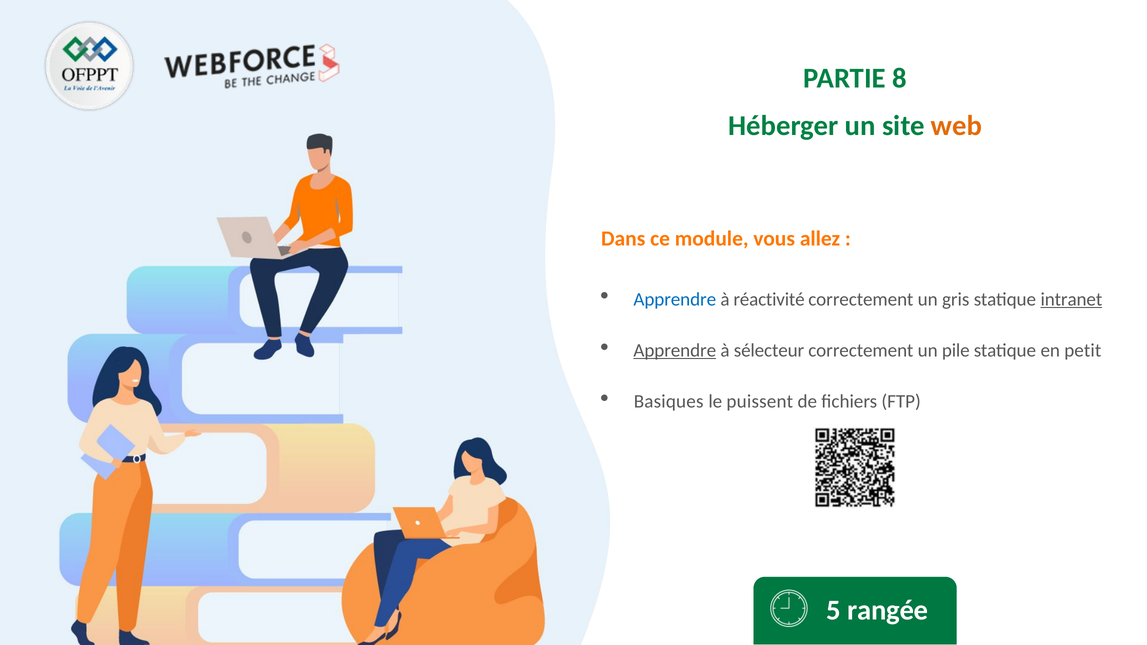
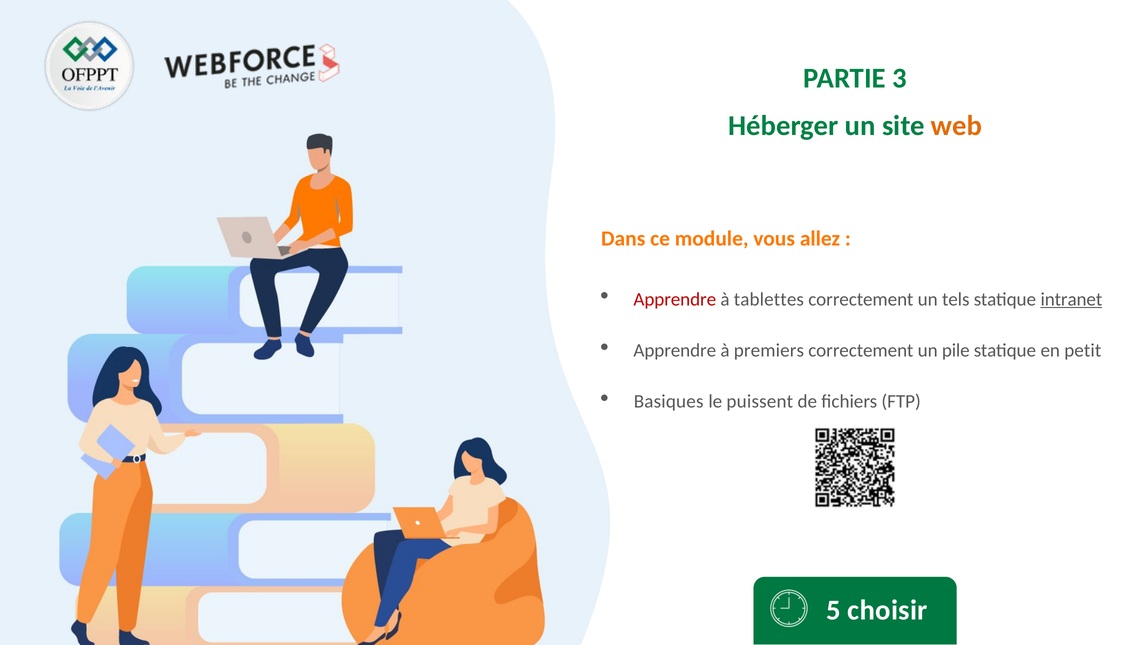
8: 8 -> 3
Apprendre at (675, 299) colour: blue -> red
réactivité: réactivité -> tablettes
gris: gris -> tels
Apprendre at (675, 351) underline: present -> none
sélecteur: sélecteur -> premiers
rangée: rangée -> choisir
